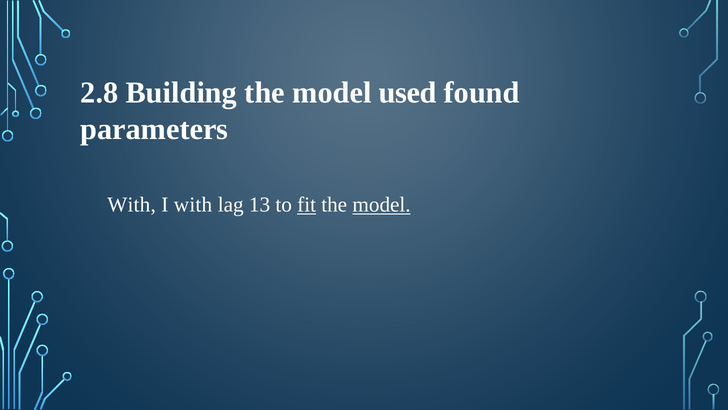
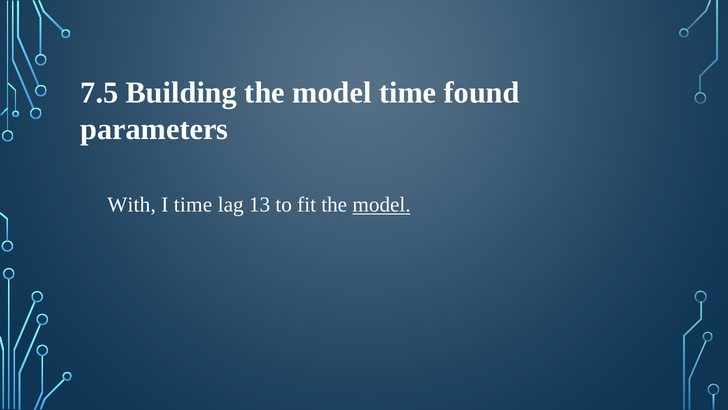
2.8: 2.8 -> 7.5
model used: used -> time
I with: with -> time
fit underline: present -> none
